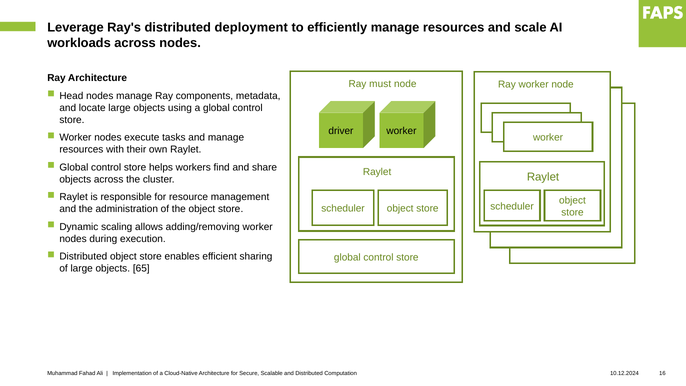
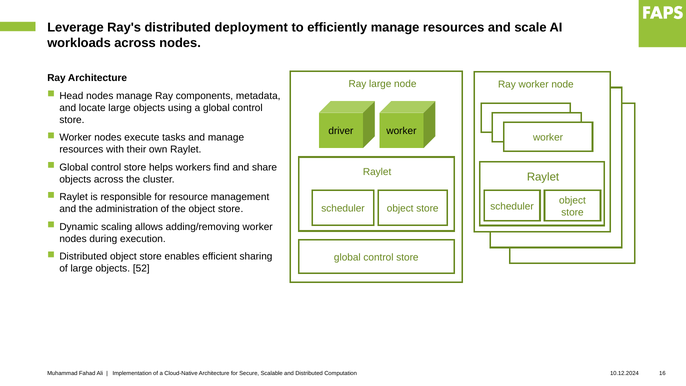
Ray must: must -> large
65: 65 -> 52
